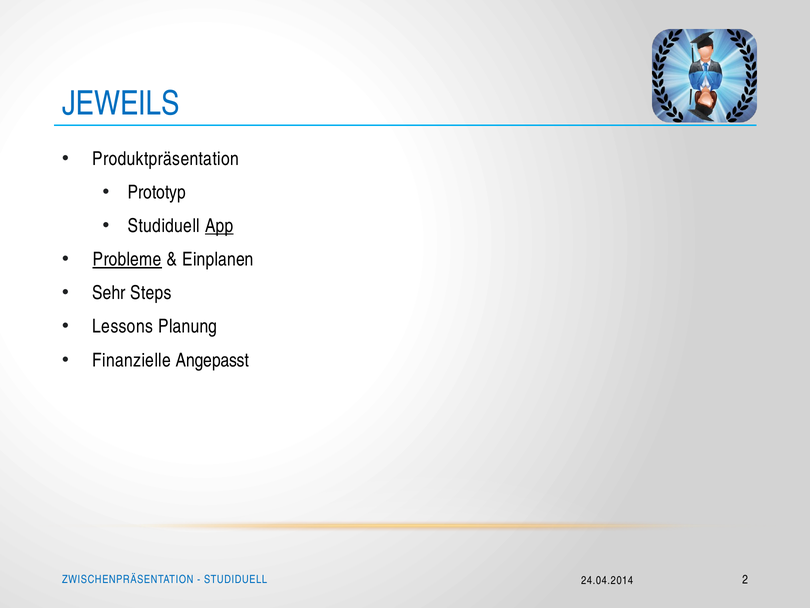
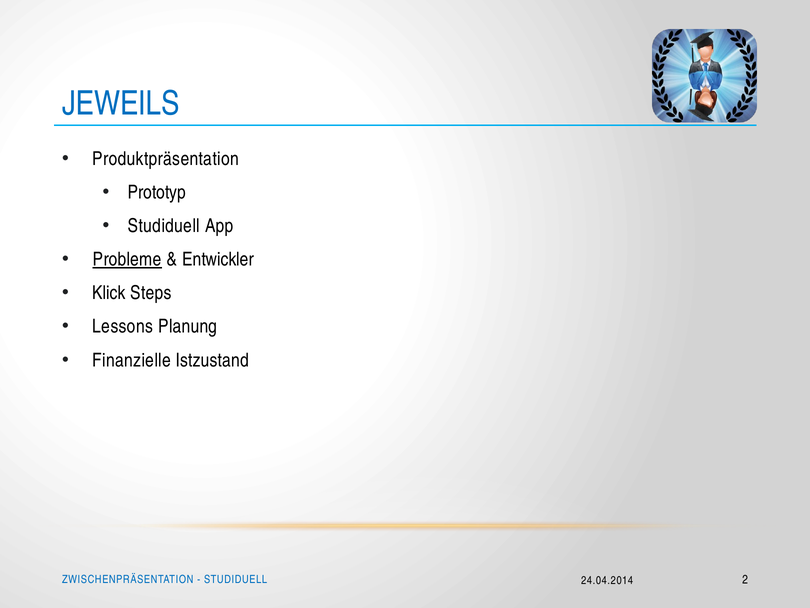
App underline: present -> none
Einplanen: Einplanen -> Entwickler
Sehr: Sehr -> Klick
Angepasst: Angepasst -> Istzustand
